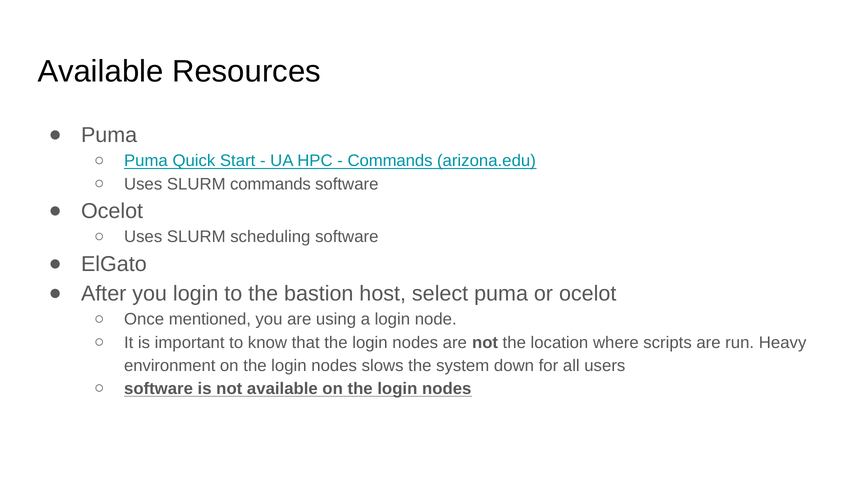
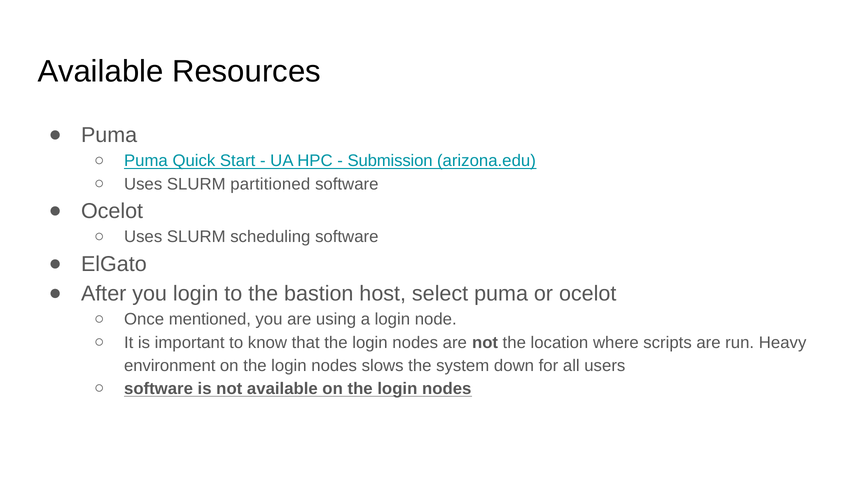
Commands at (390, 161): Commands -> Submission
SLURM commands: commands -> partitioned
